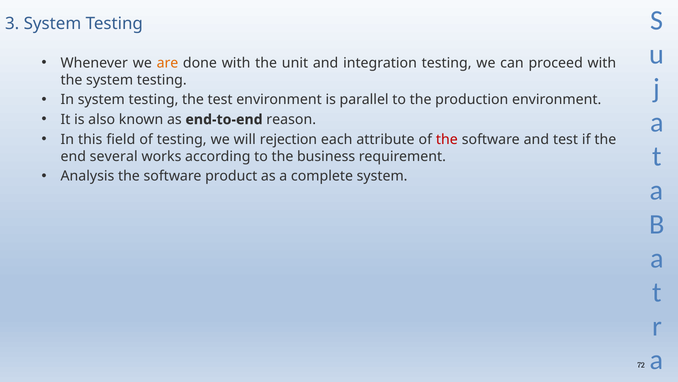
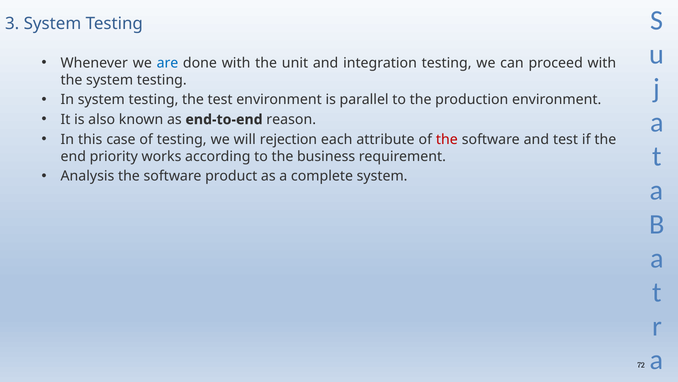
are colour: orange -> blue
field: field -> case
several: several -> priority
